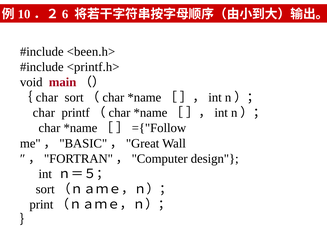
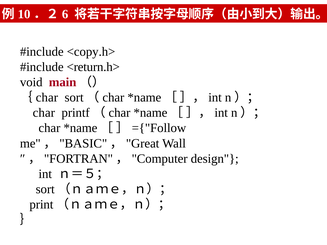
<been.h>: <been.h> -> <copy.h>
<printf.h>: <printf.h> -> <return.h>
